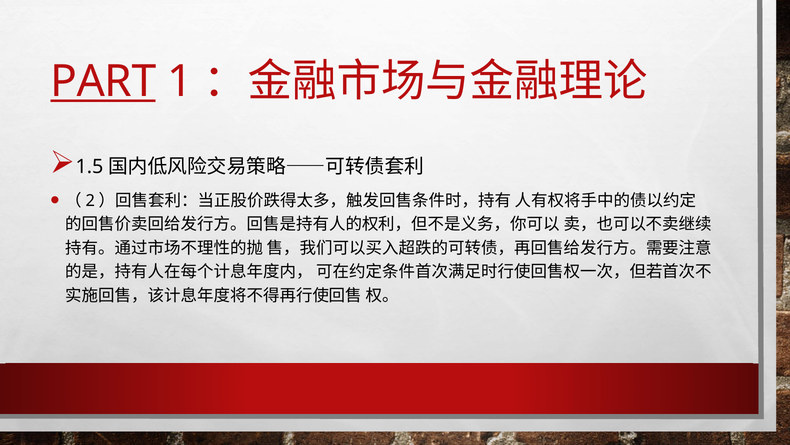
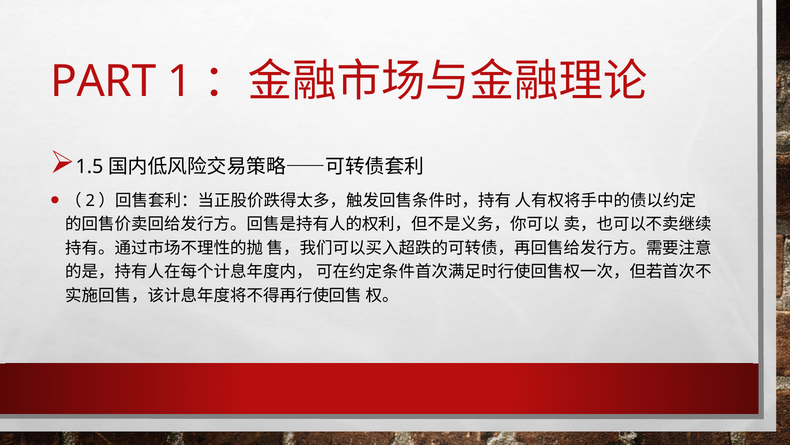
PART underline: present -> none
